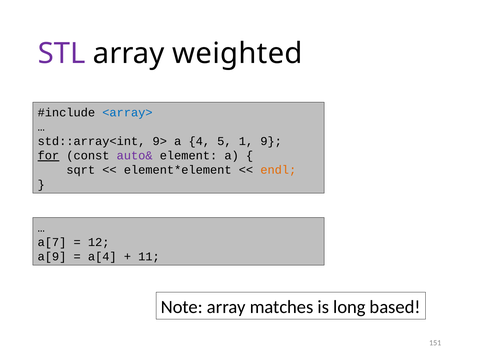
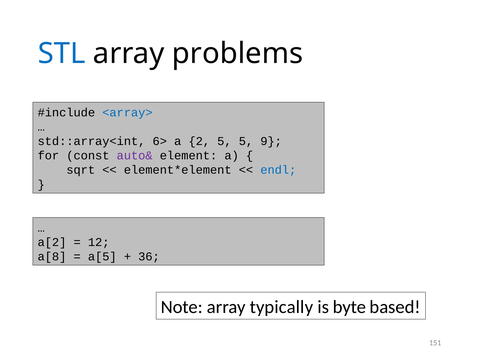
STL colour: purple -> blue
weighted: weighted -> problems
9>: 9> -> 6>
4: 4 -> 2
5 1: 1 -> 5
for underline: present -> none
endl colour: orange -> blue
a[7: a[7 -> a[2
a[9: a[9 -> a[8
a[4: a[4 -> a[5
11: 11 -> 36
matches: matches -> typically
long: long -> byte
